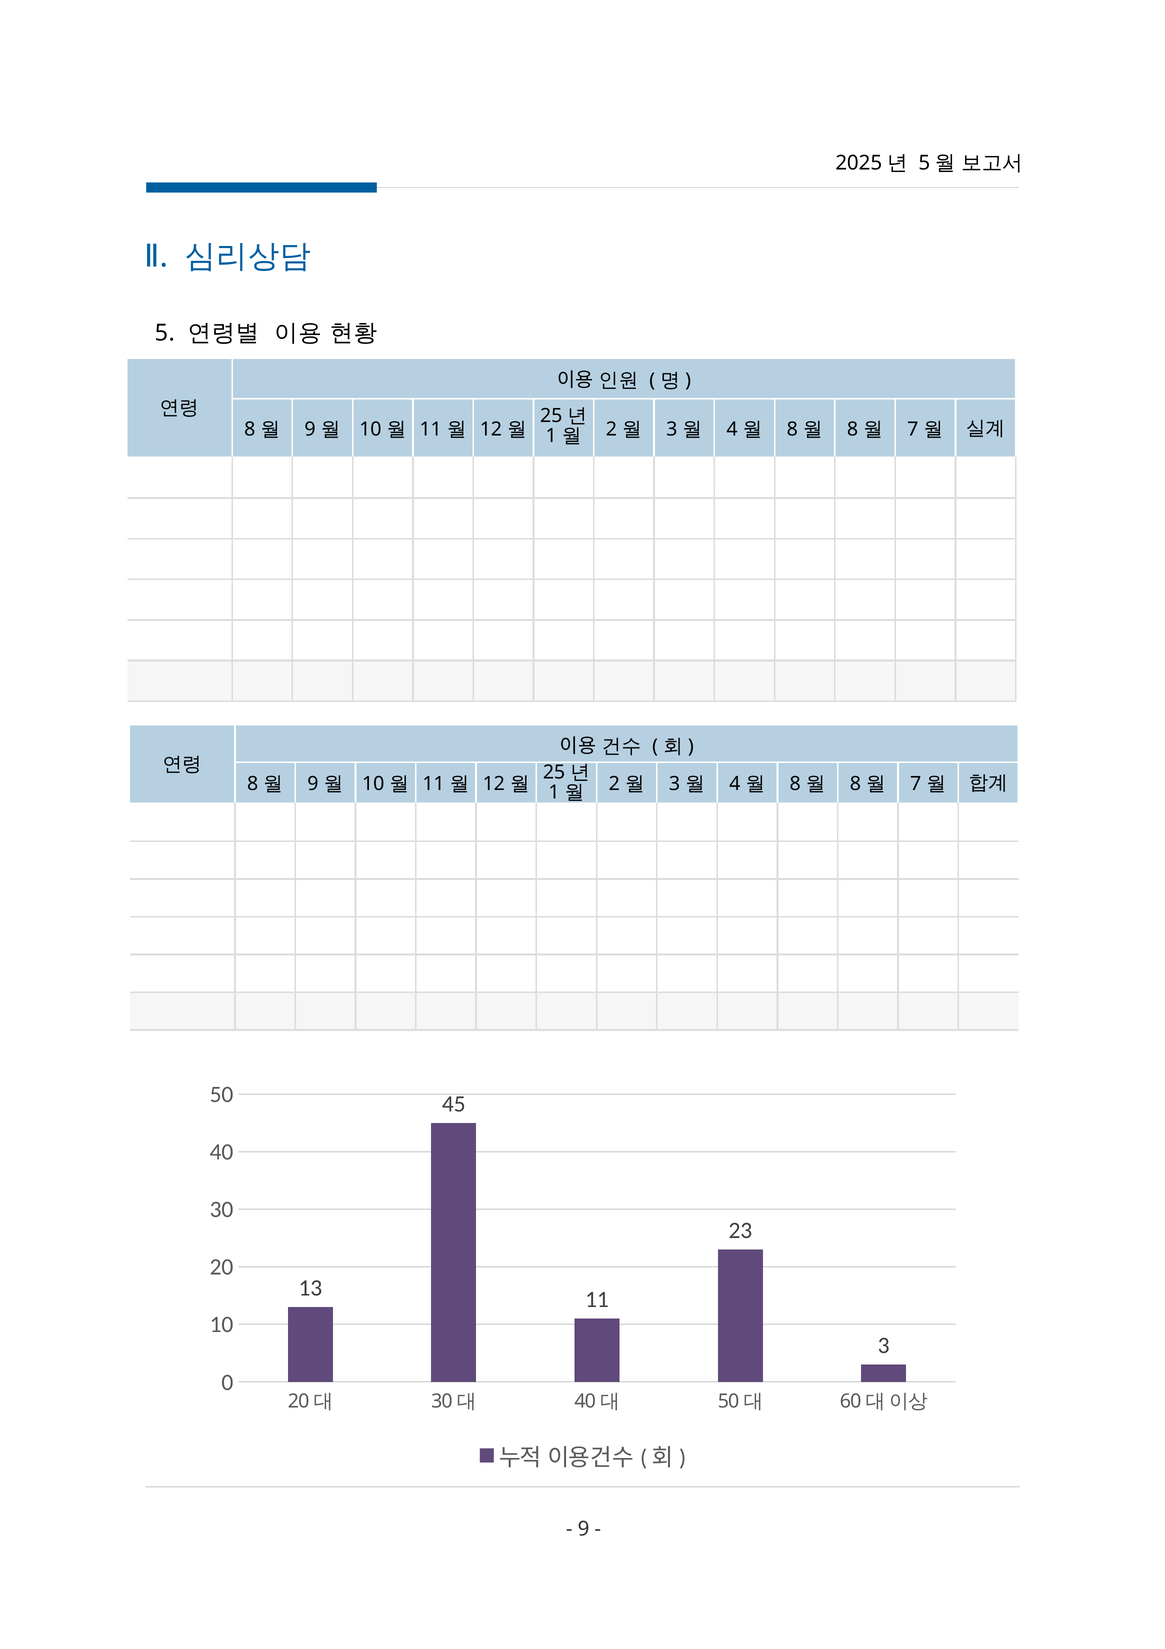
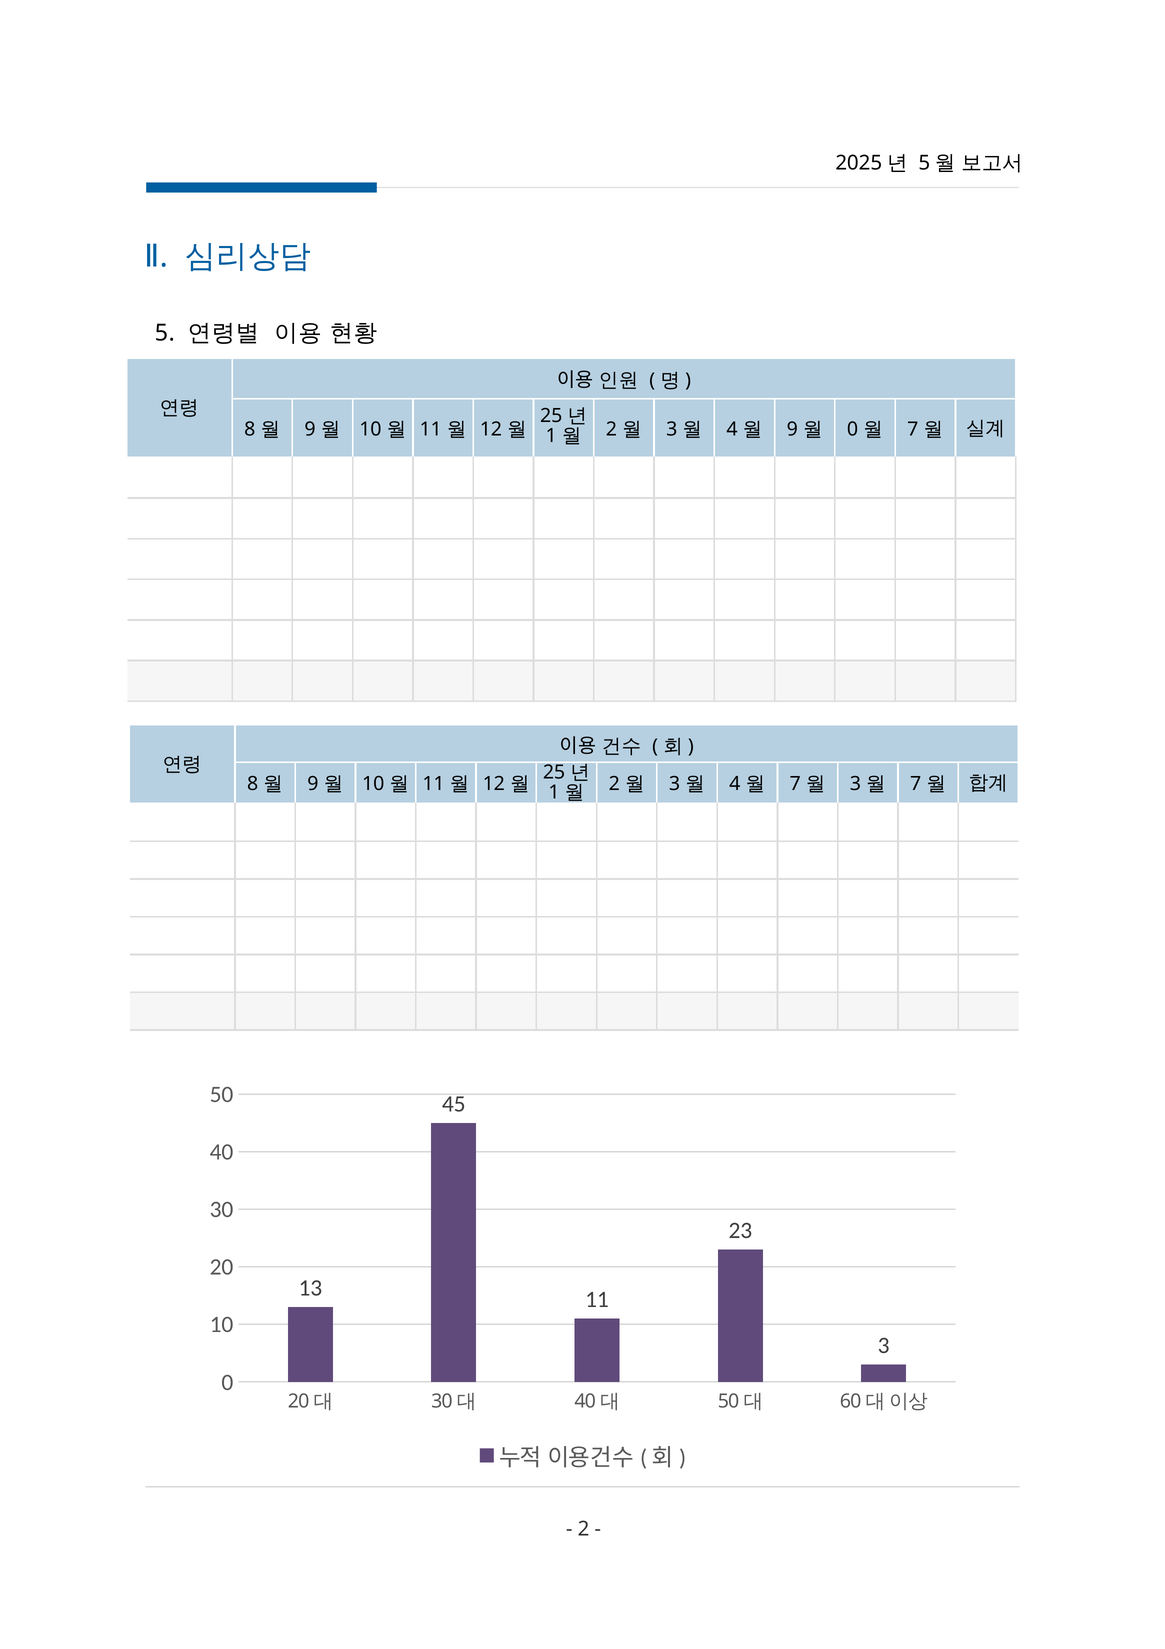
8 at (792, 429): 8 -> 9
8 at (853, 429): 8 -> 0
8 at (795, 784): 8 -> 7
8 at (855, 784): 8 -> 3
9 at (584, 1529): 9 -> 2
